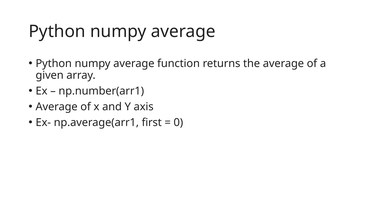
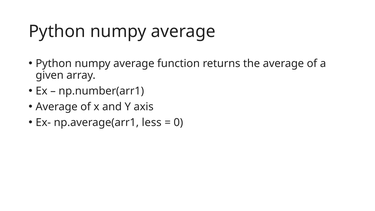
first: first -> less
